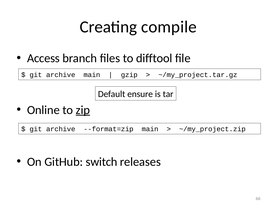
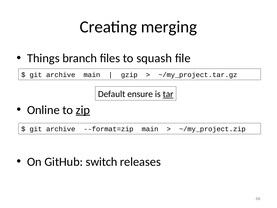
compile: compile -> merging
Access: Access -> Things
difftool: difftool -> squash
tar underline: none -> present
